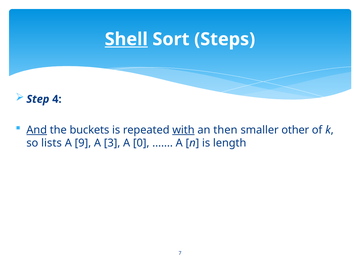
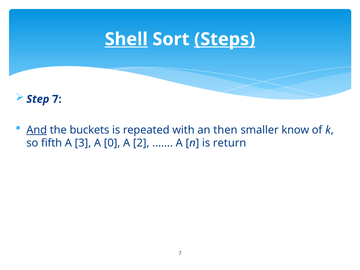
Steps underline: none -> present
Step 4: 4 -> 7
with underline: present -> none
other: other -> know
lists: lists -> fifth
9: 9 -> 3
3: 3 -> 0
0: 0 -> 2
length: length -> return
